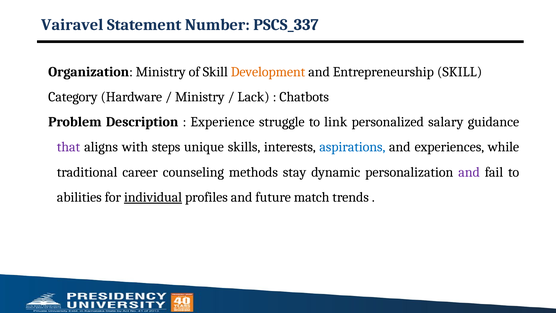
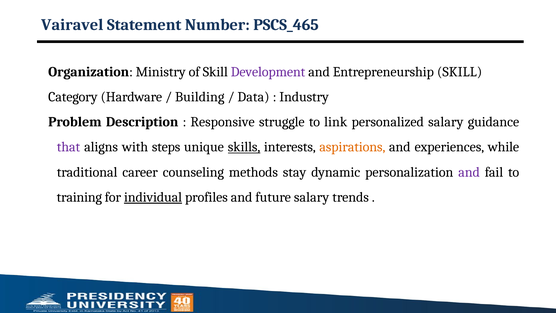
PSCS_337: PSCS_337 -> PSCS_465
Development colour: orange -> purple
Ministry at (200, 97): Ministry -> Building
Lack: Lack -> Data
Chatbots: Chatbots -> Industry
Experience: Experience -> Responsive
skills underline: none -> present
aspirations colour: blue -> orange
abilities: abilities -> training
future match: match -> salary
